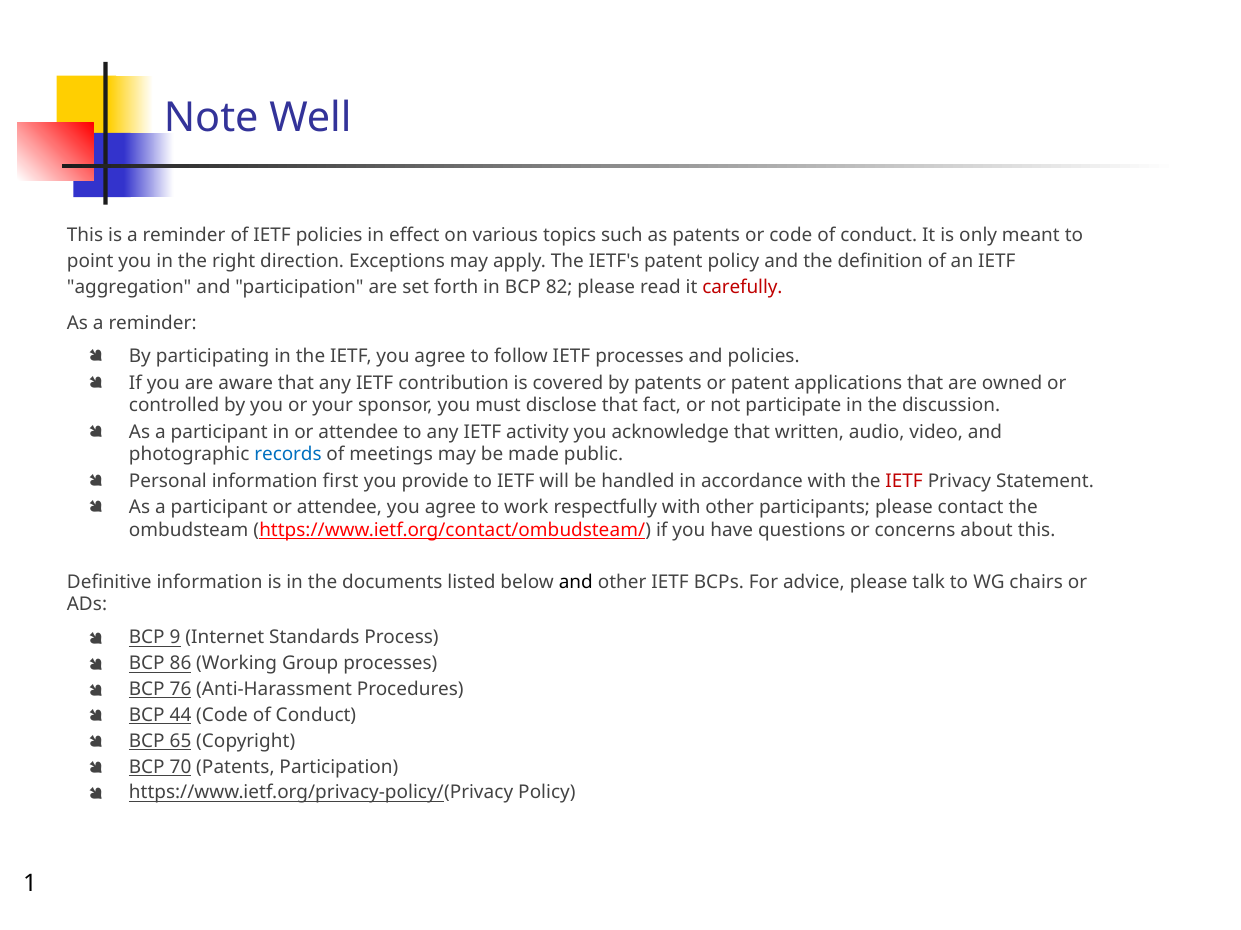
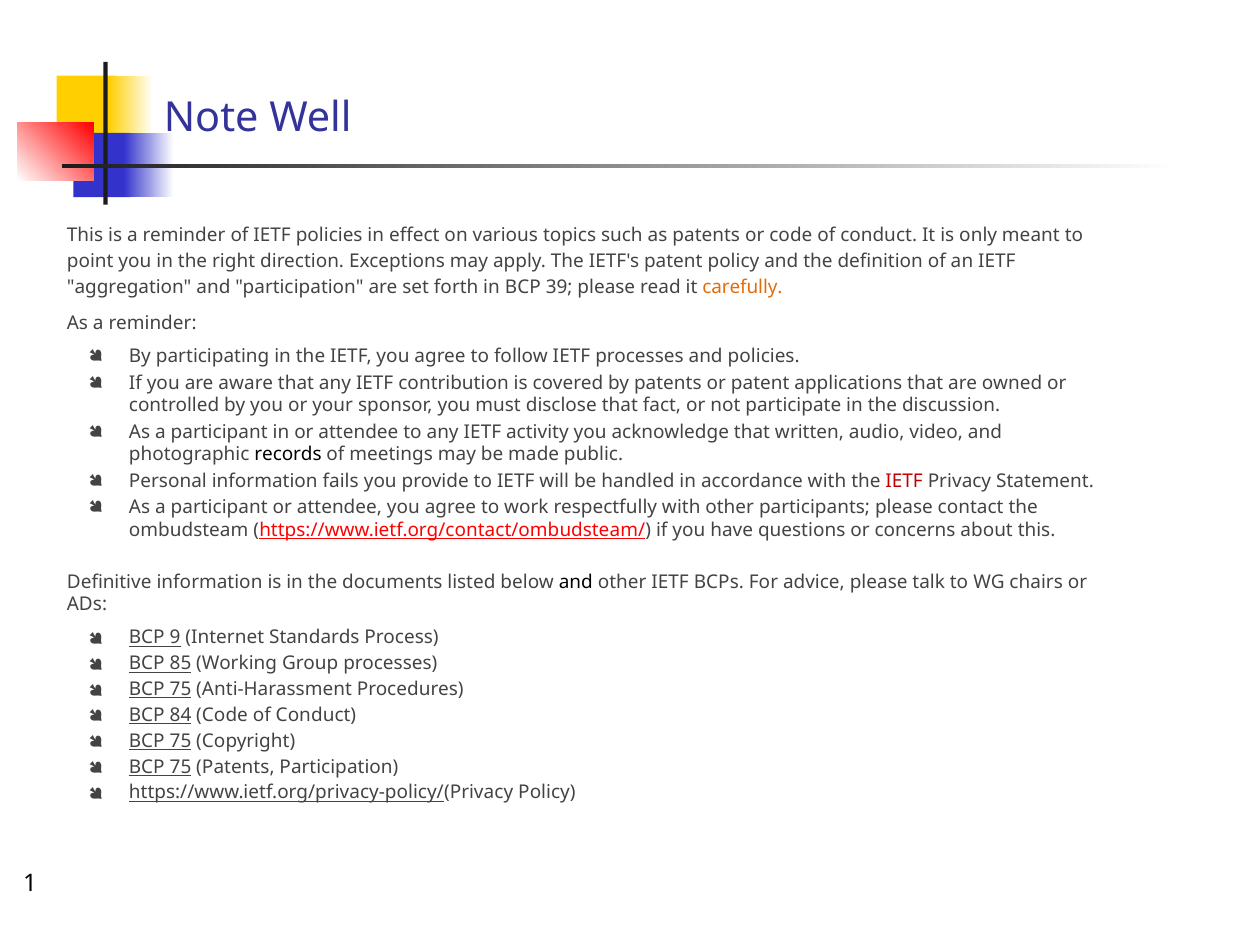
82: 82 -> 39
carefully colour: red -> orange
records colour: blue -> black
first: first -> fails
86: 86 -> 85
76 at (181, 690): 76 -> 75
44: 44 -> 84
65 at (181, 742): 65 -> 75
70 at (181, 767): 70 -> 75
